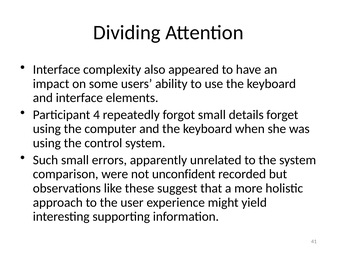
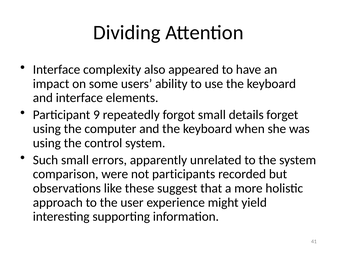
4: 4 -> 9
unconfident: unconfident -> participants
